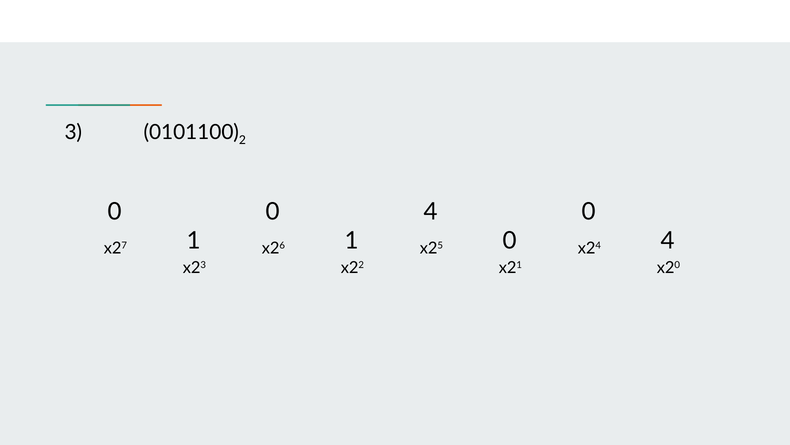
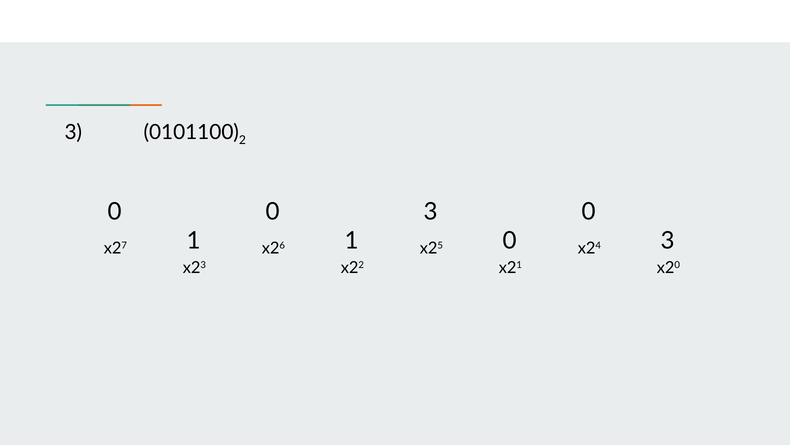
0 0 4: 4 -> 3
1 0 4: 4 -> 3
